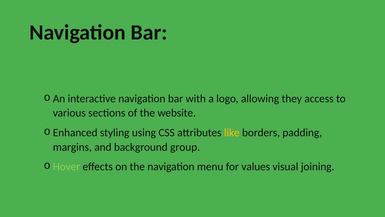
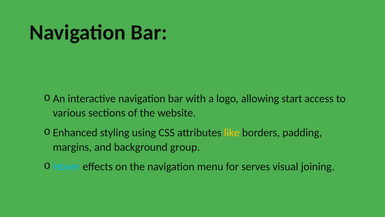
they: they -> start
Hover colour: light green -> light blue
values: values -> serves
